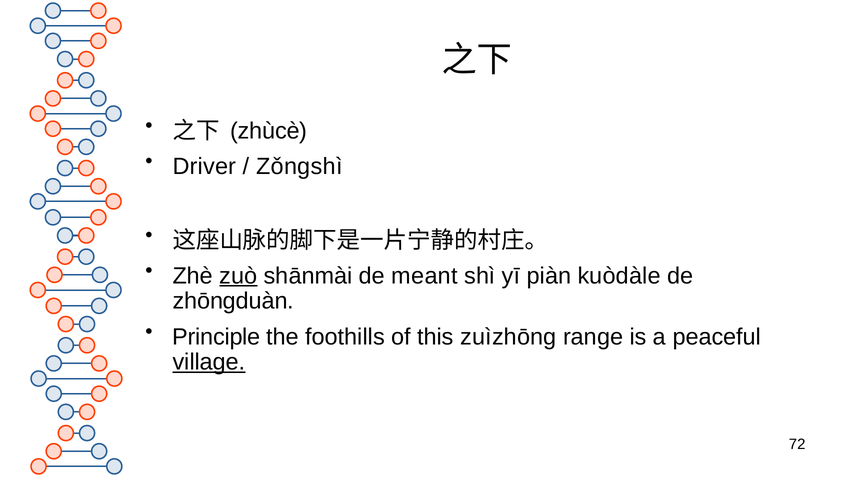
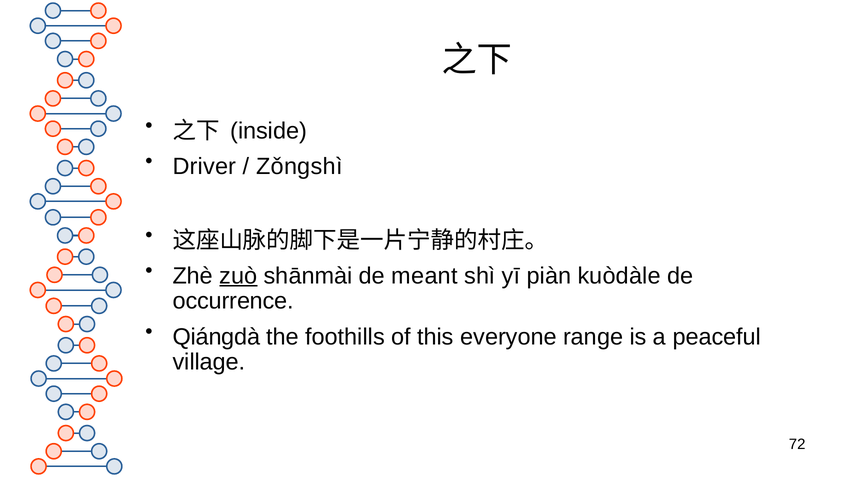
zhùcè: zhùcè -> inside
zhōngduàn: zhōngduàn -> occurrence
Principle: Principle -> Qiángdà
zuìzhōng: zuìzhōng -> everyone
village underline: present -> none
